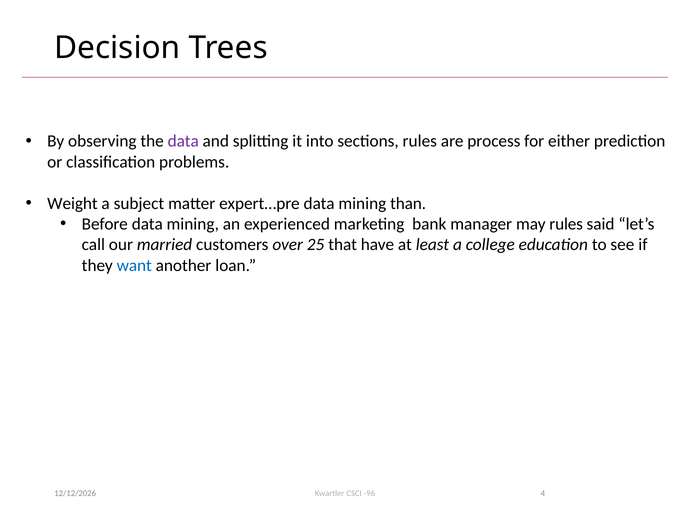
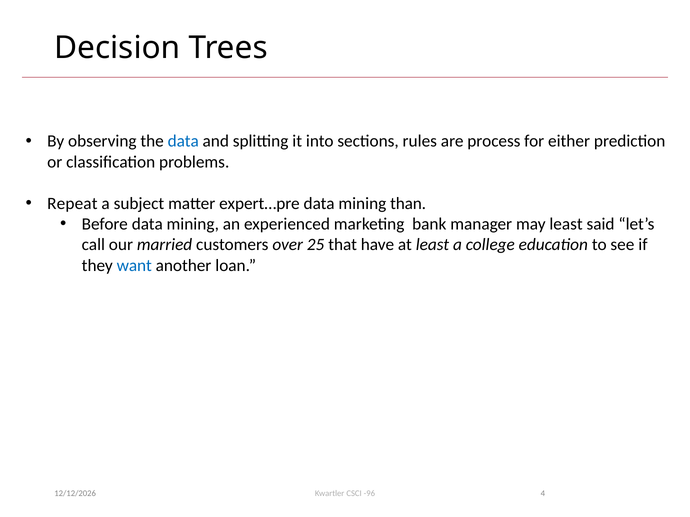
data at (183, 141) colour: purple -> blue
Weight: Weight -> Repeat
may rules: rules -> least
